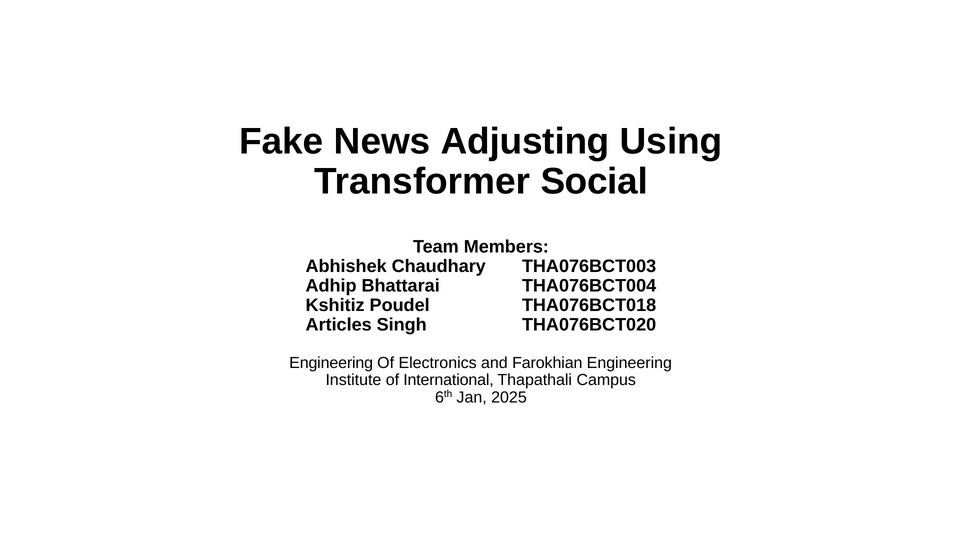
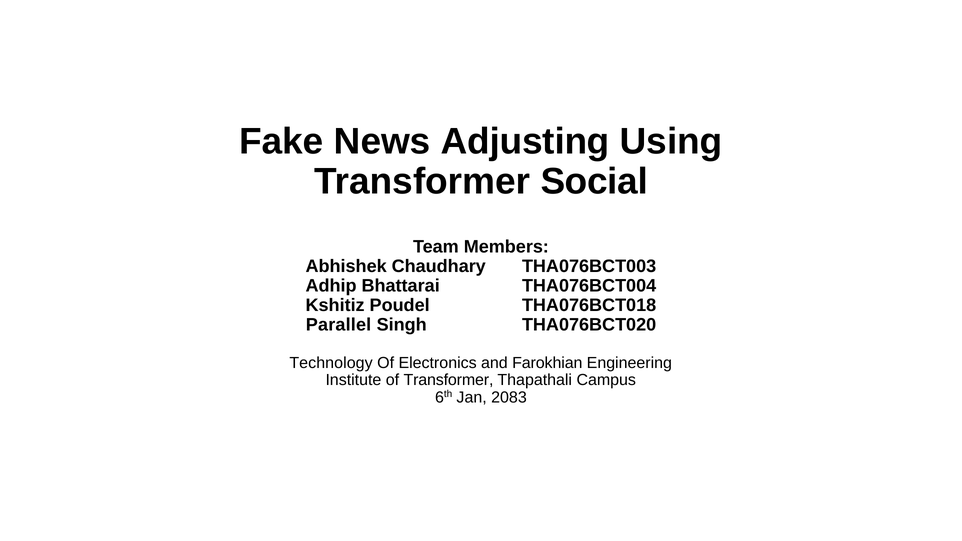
Articles: Articles -> Parallel
Engineering at (331, 363): Engineering -> Technology
of International: International -> Transformer
2025: 2025 -> 2083
